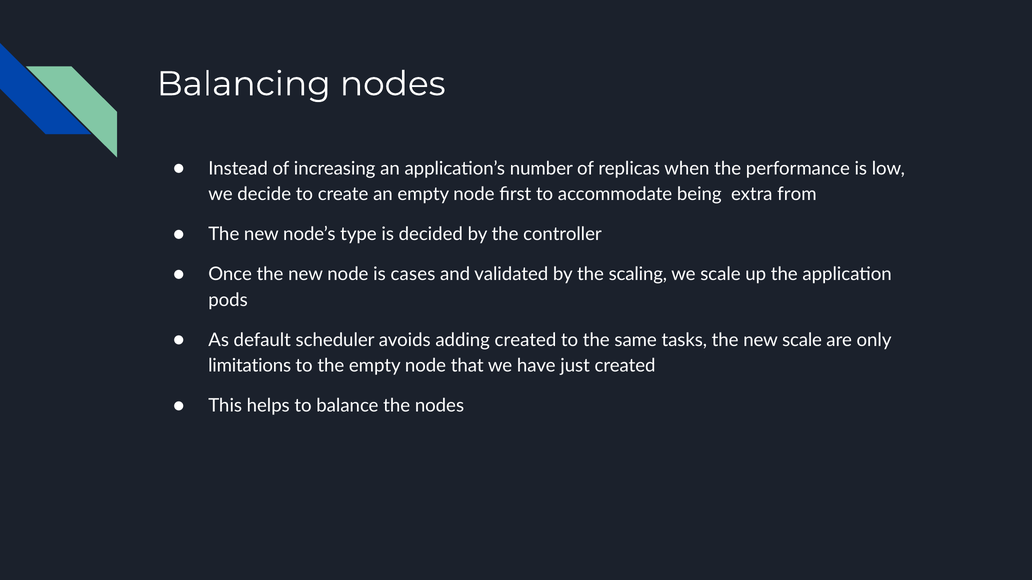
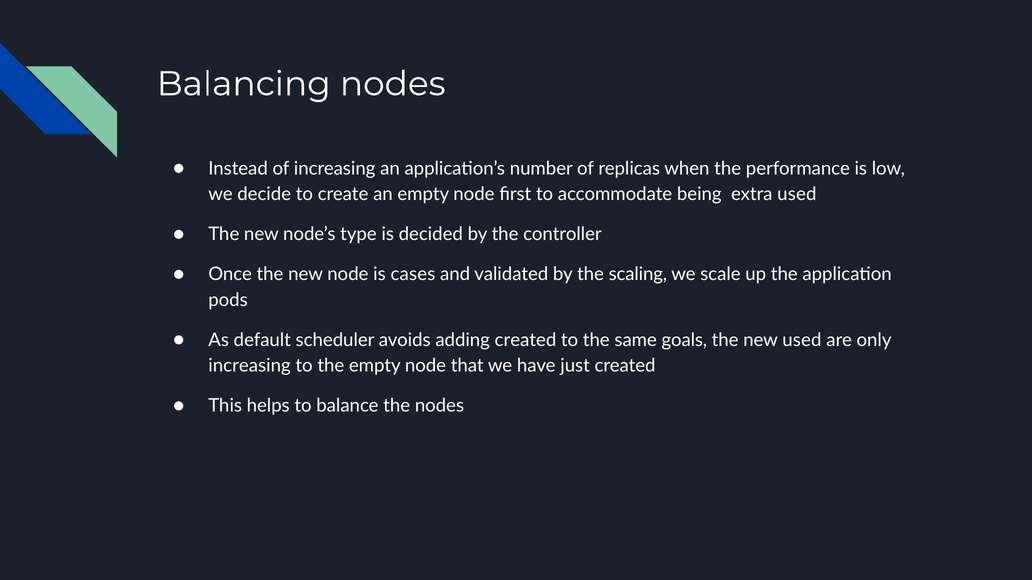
extra from: from -> used
tasks: tasks -> goals
new scale: scale -> used
limitations at (250, 366): limitations -> increasing
